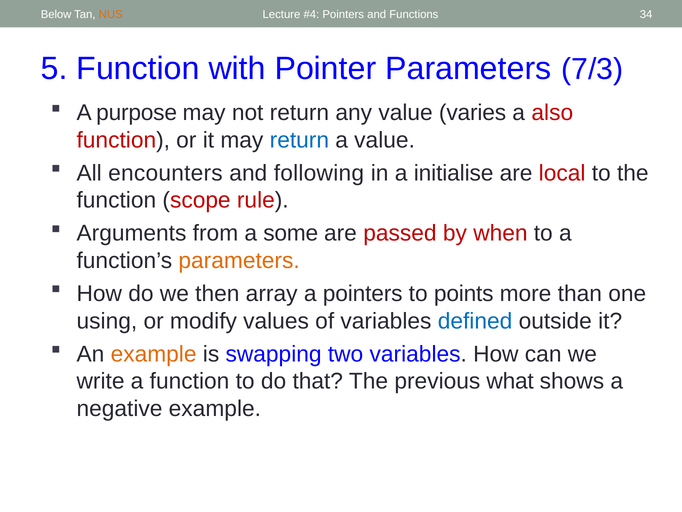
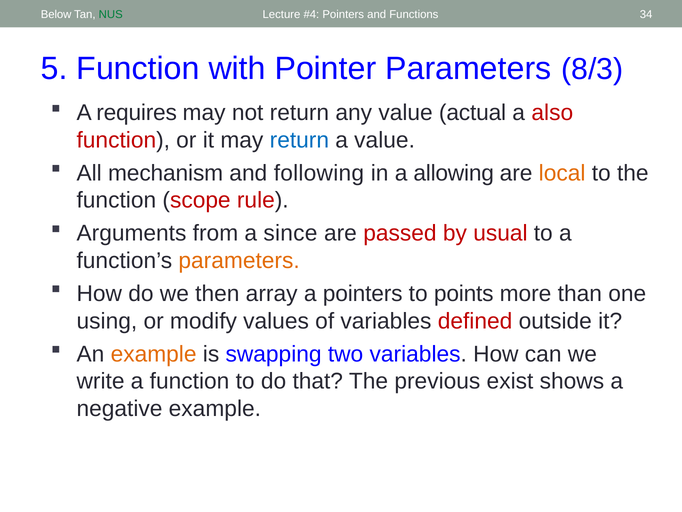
NUS colour: orange -> green
7/3: 7/3 -> 8/3
purpose: purpose -> requires
varies: varies -> actual
encounters: encounters -> mechanism
initialise: initialise -> allowing
local colour: red -> orange
some: some -> since
when: when -> usual
defined colour: blue -> red
what: what -> exist
